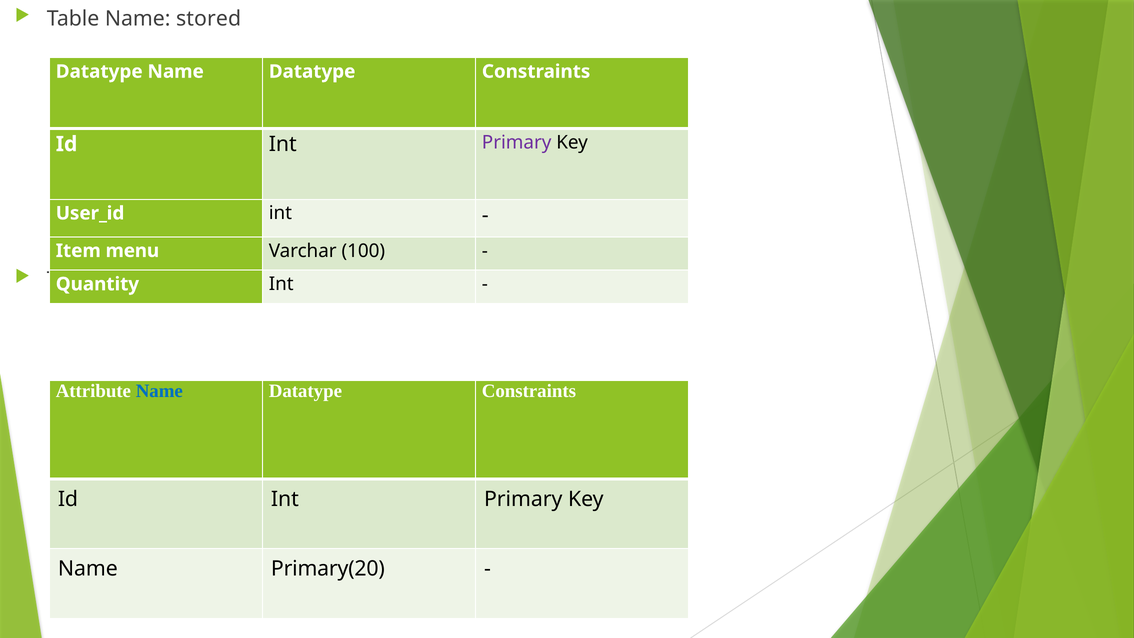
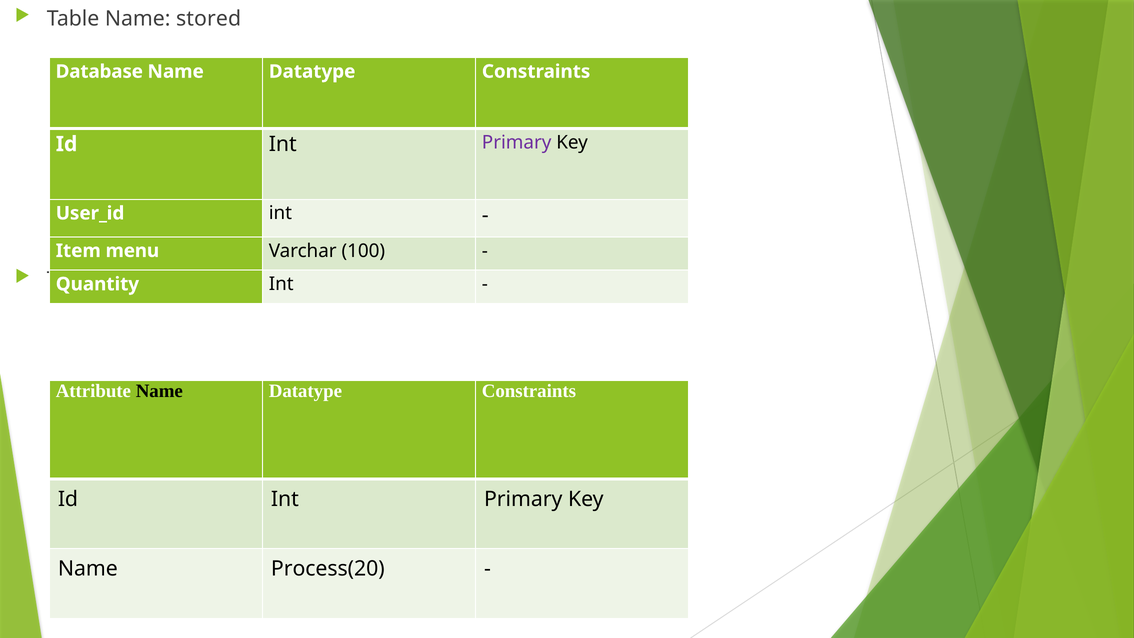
Datatype at (99, 72): Datatype -> Database
Name at (159, 391) colour: blue -> black
Primary(20: Primary(20 -> Process(20
